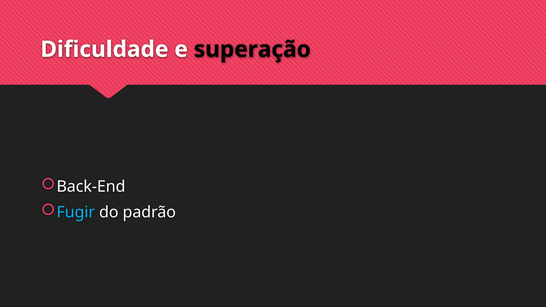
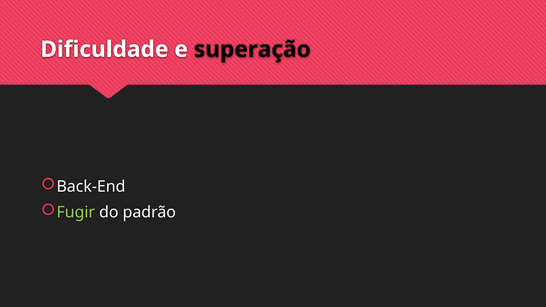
Fugir colour: light blue -> light green
